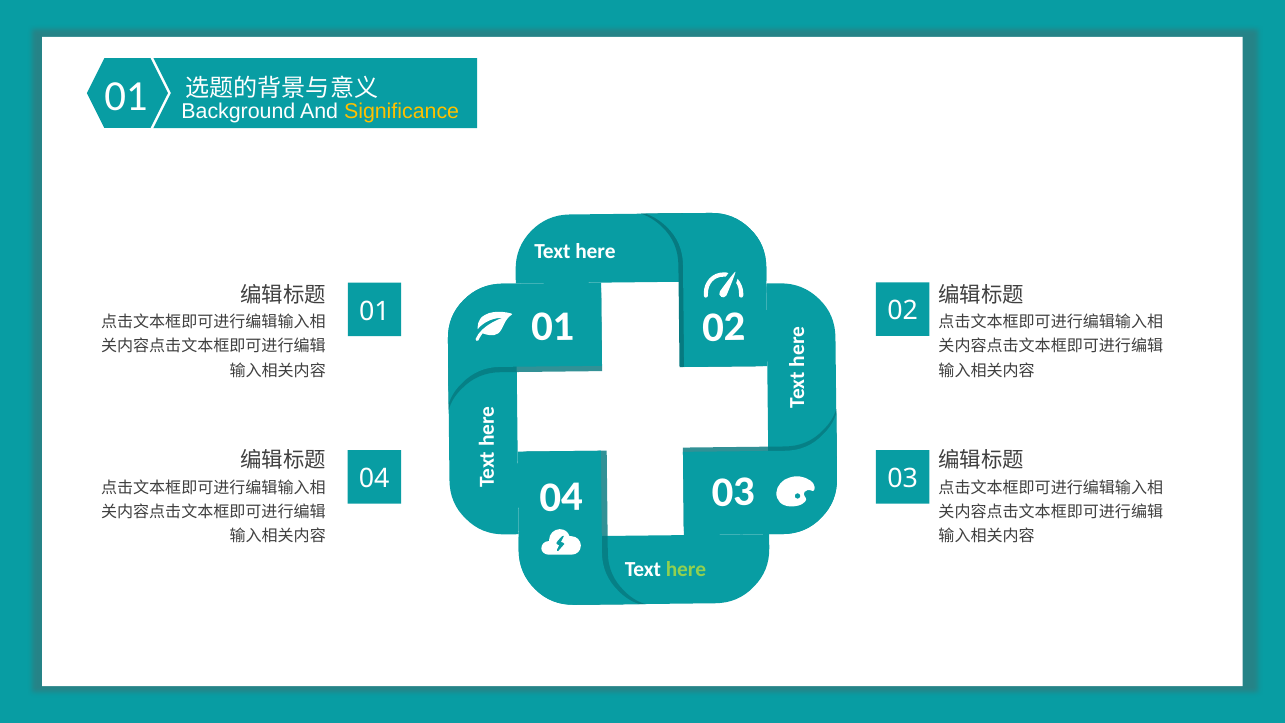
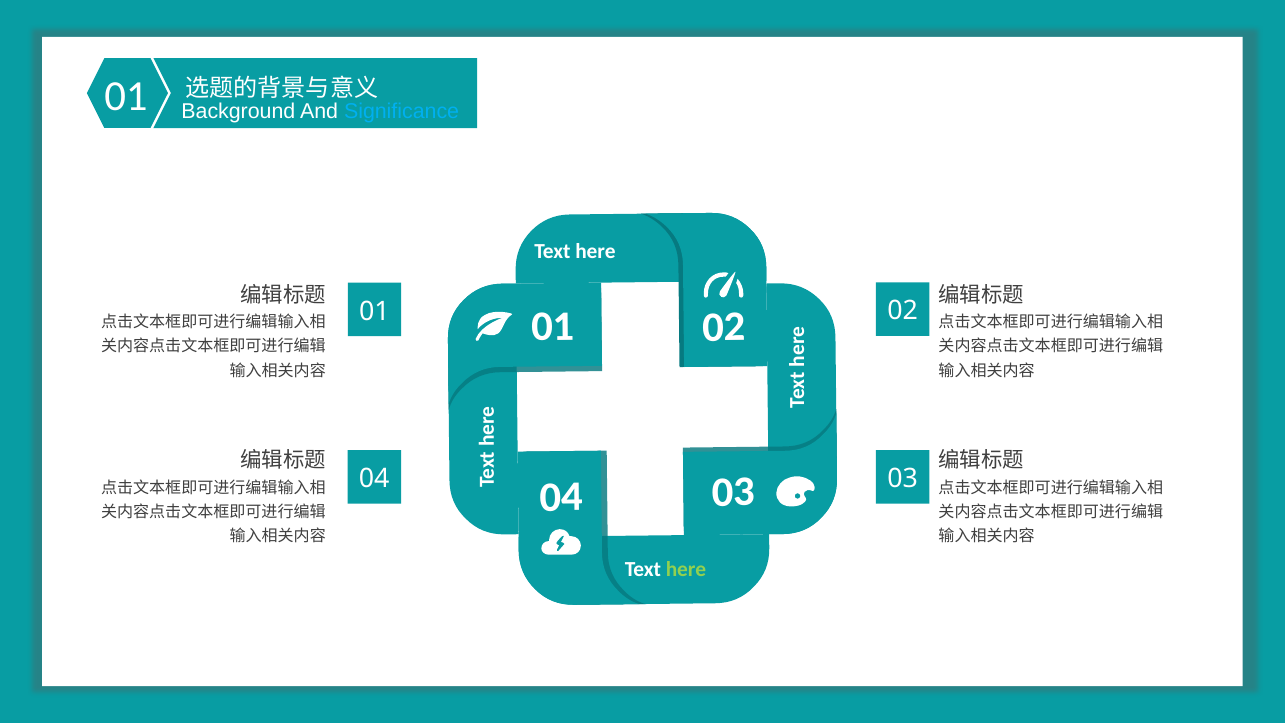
Significance colour: yellow -> light blue
